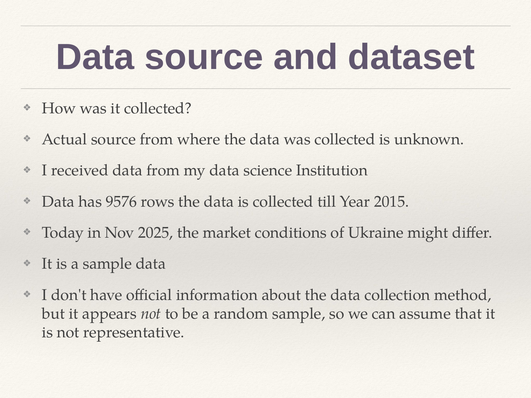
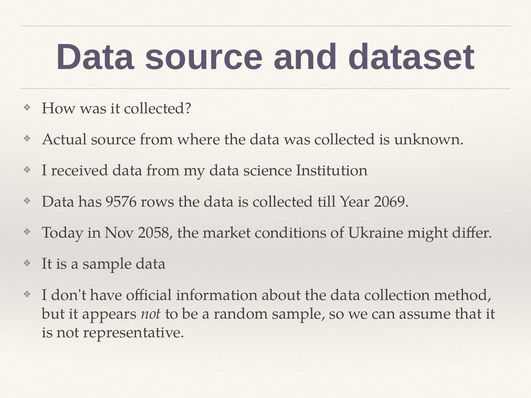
2015: 2015 -> 2069
2025: 2025 -> 2058
